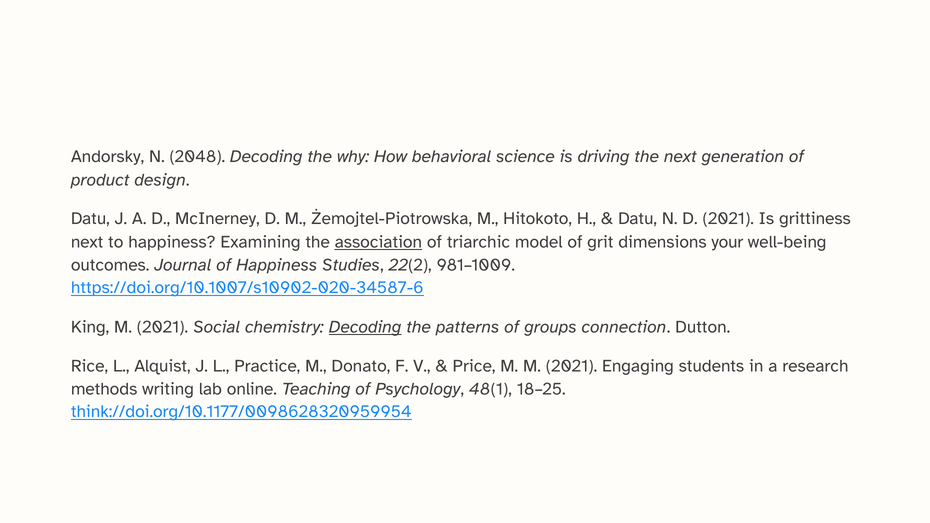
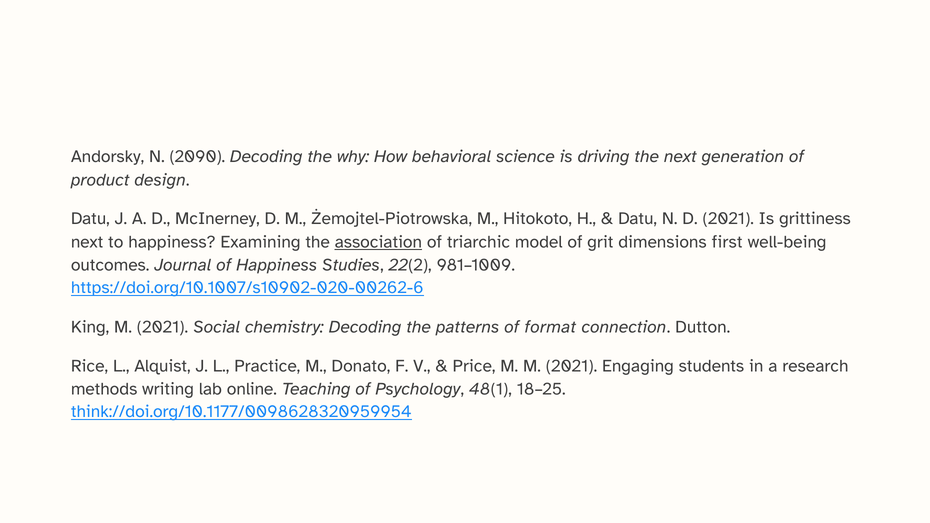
2048: 2048 -> 2090
your: your -> first
https://doi.org/10.1007/s10902-020-34587-6: https://doi.org/10.1007/s10902-020-34587-6 -> https://doi.org/10.1007/s10902-020-00262-6
Decoding at (365, 327) underline: present -> none
groups: groups -> format
